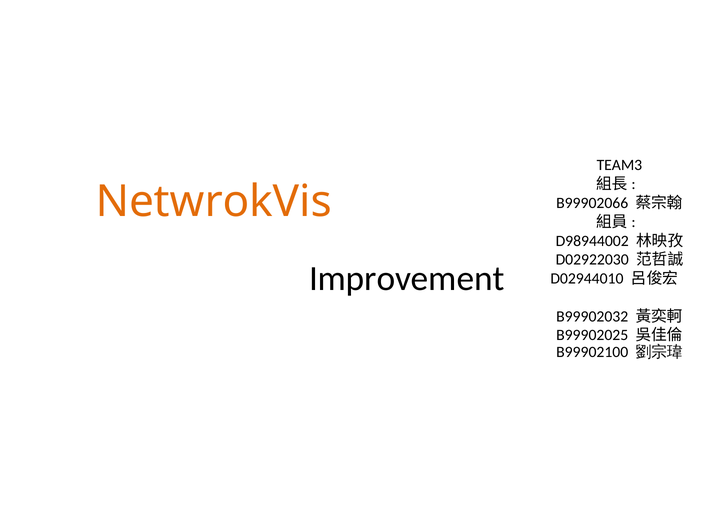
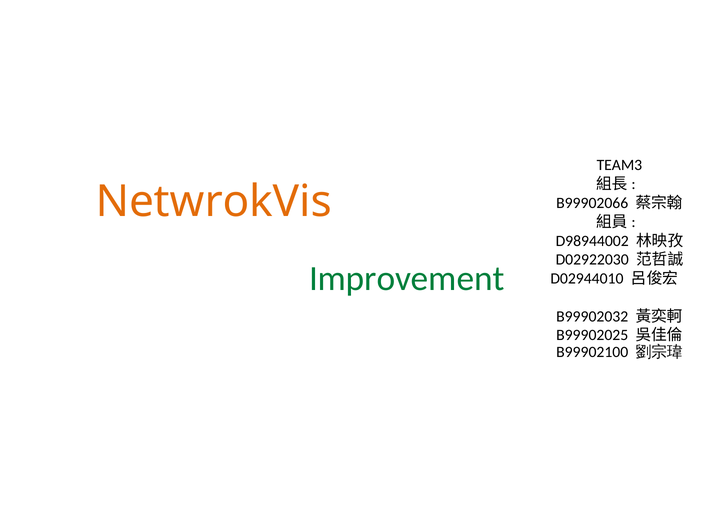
Improvement colour: black -> green
